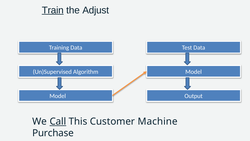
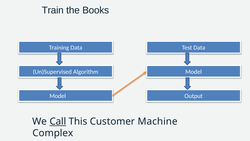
Train underline: present -> none
Adjust: Adjust -> Books
Purchase: Purchase -> Complex
